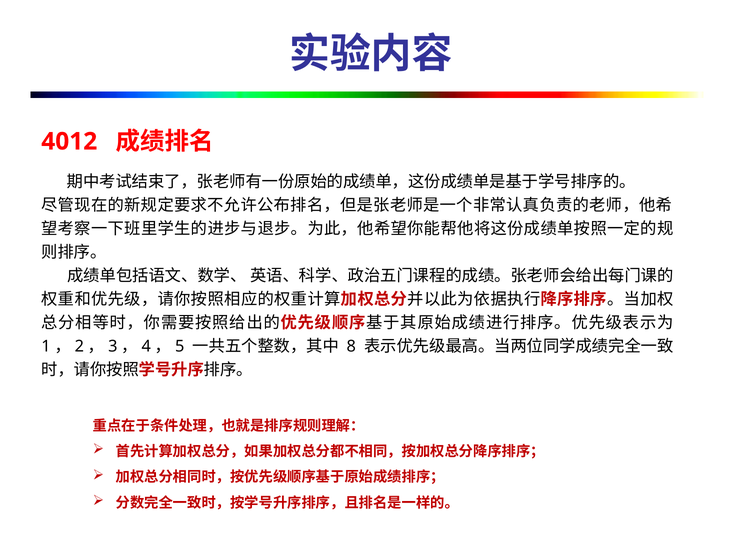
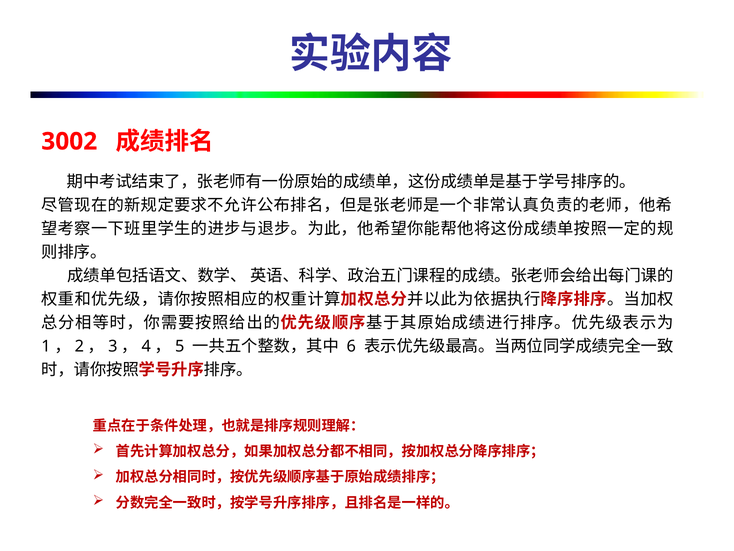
4012: 4012 -> 3002
8: 8 -> 6
